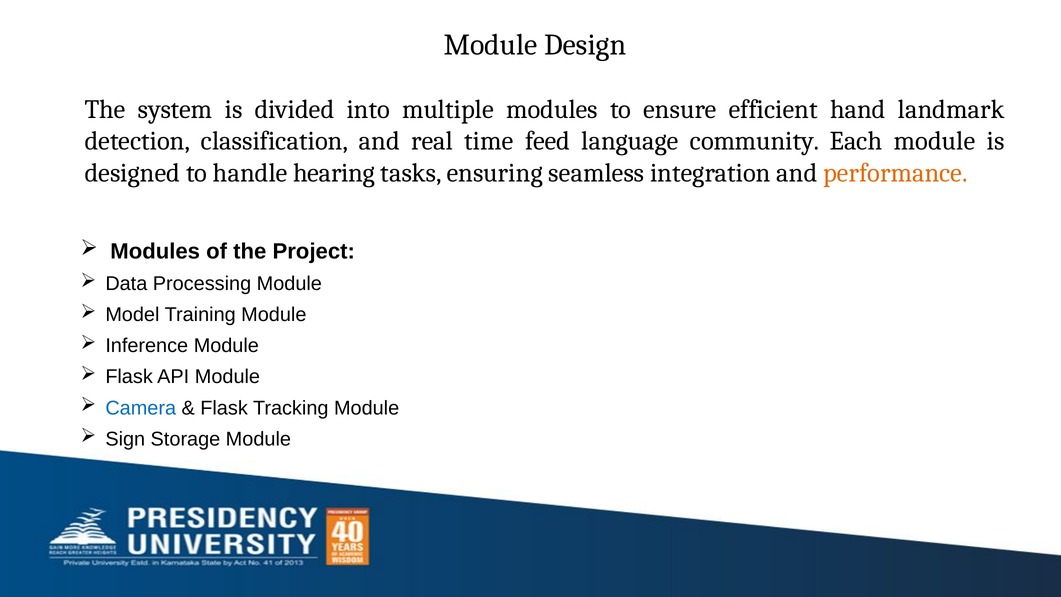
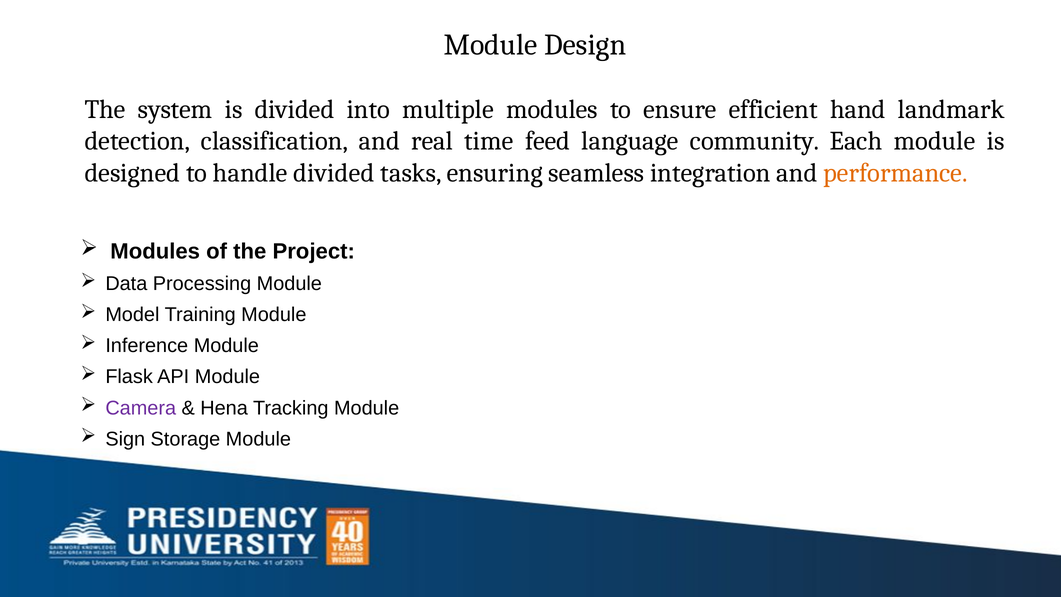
handle hearing: hearing -> divided
Camera colour: blue -> purple
Flask at (224, 408): Flask -> Hena
